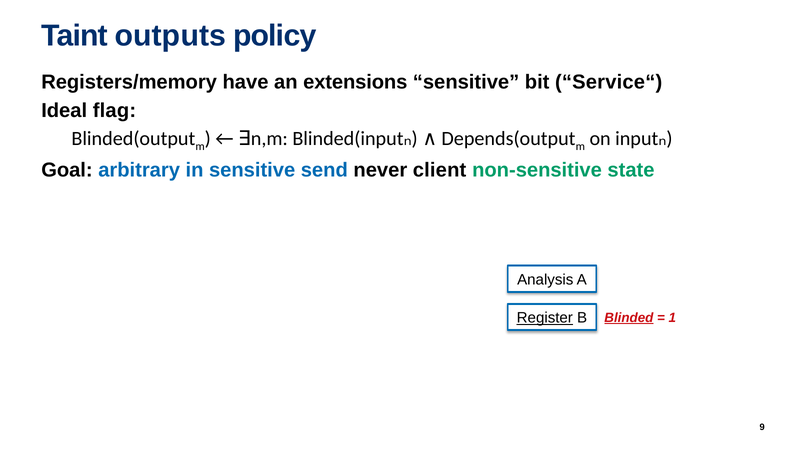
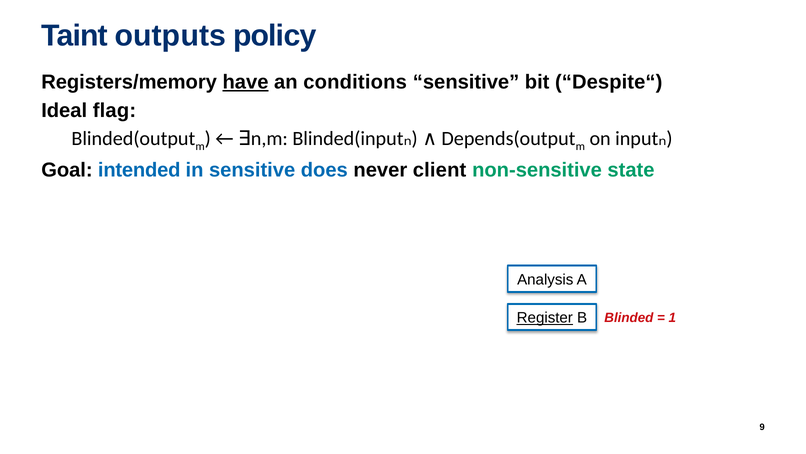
have underline: none -> present
extensions: extensions -> conditions
Service“: Service“ -> Despite“
arbitrary: arbitrary -> intended
send: send -> does
Blinded underline: present -> none
